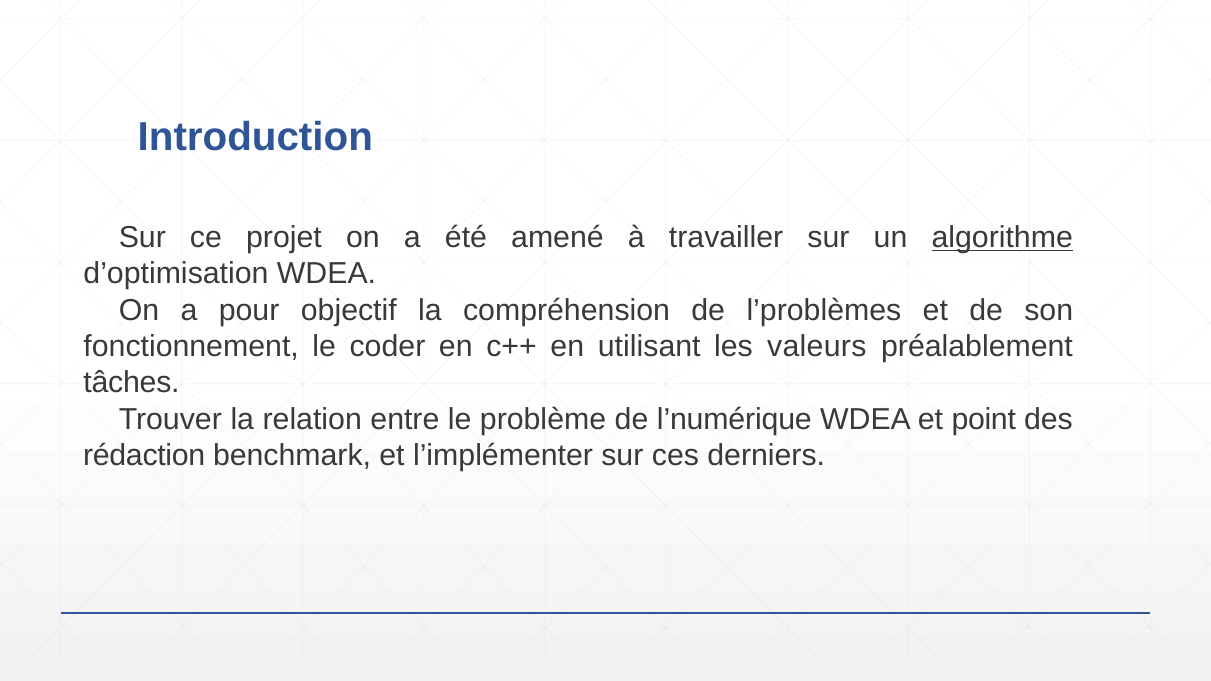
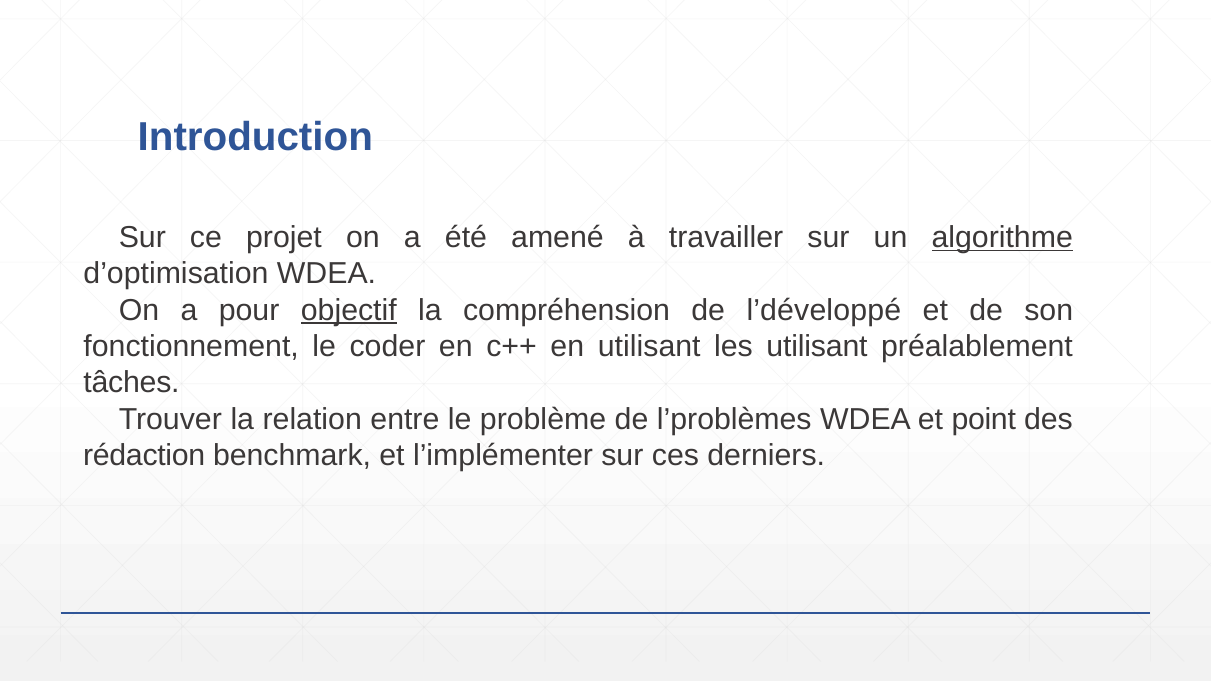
objectif underline: none -> present
l’problèmes: l’problèmes -> l’développé
les valeurs: valeurs -> utilisant
l’numérique: l’numérique -> l’problèmes
